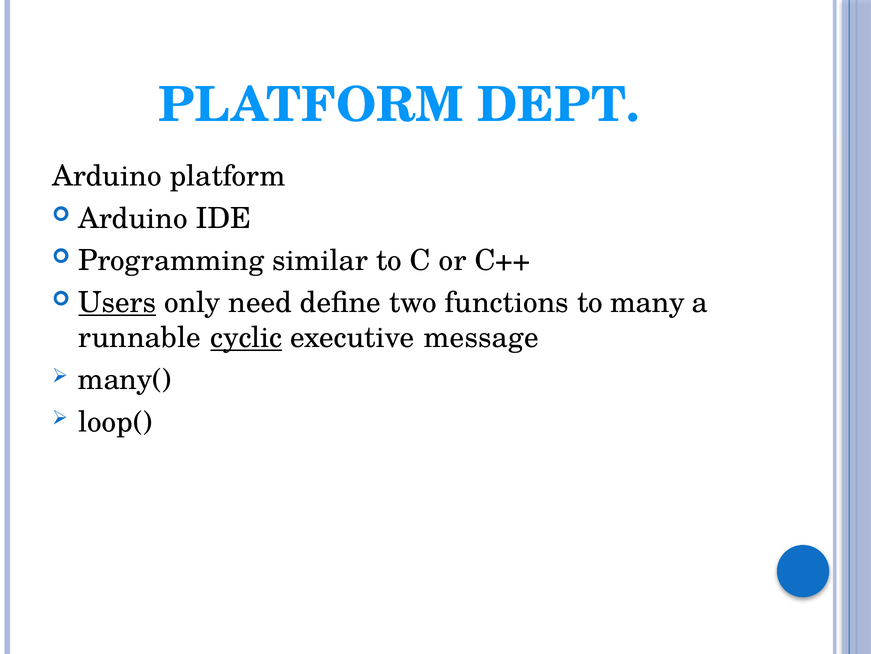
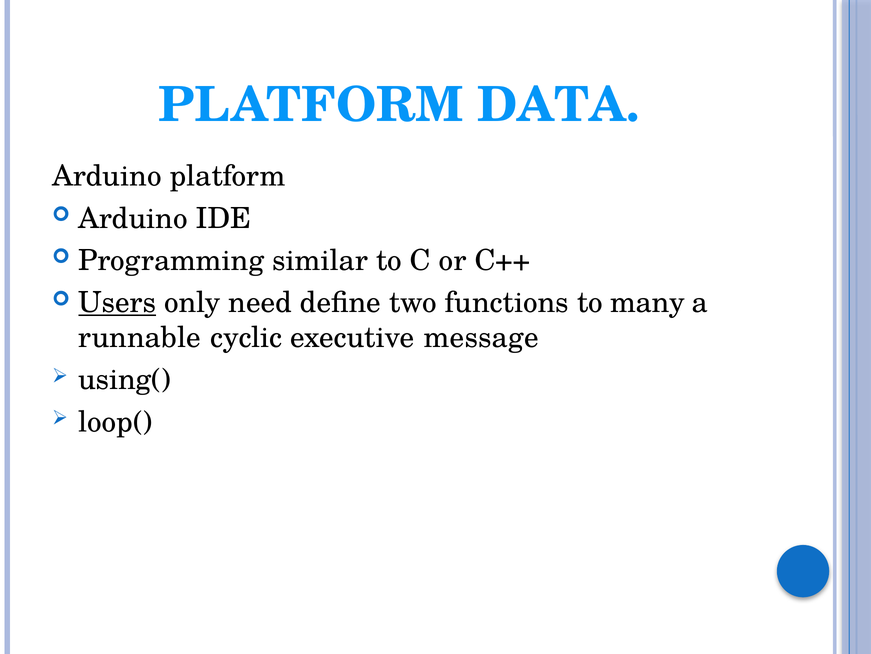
DEPT: DEPT -> DATA
cyclic underline: present -> none
many(: many( -> using(
